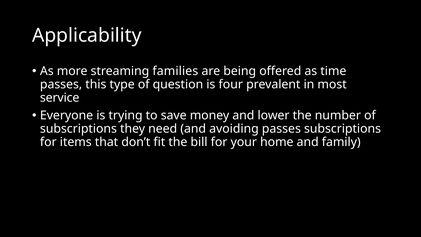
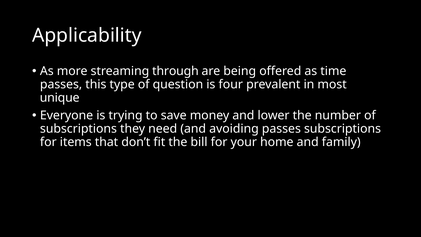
families: families -> through
service: service -> unique
